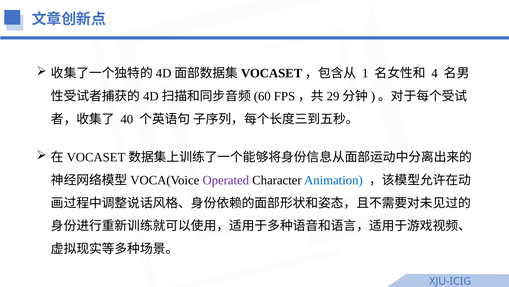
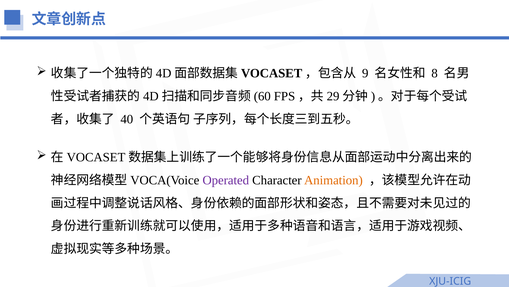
1: 1 -> 9
4: 4 -> 8
Animation colour: blue -> orange
